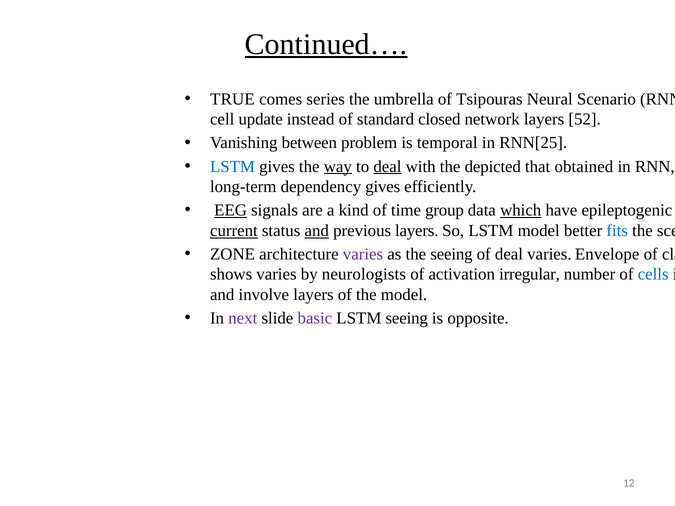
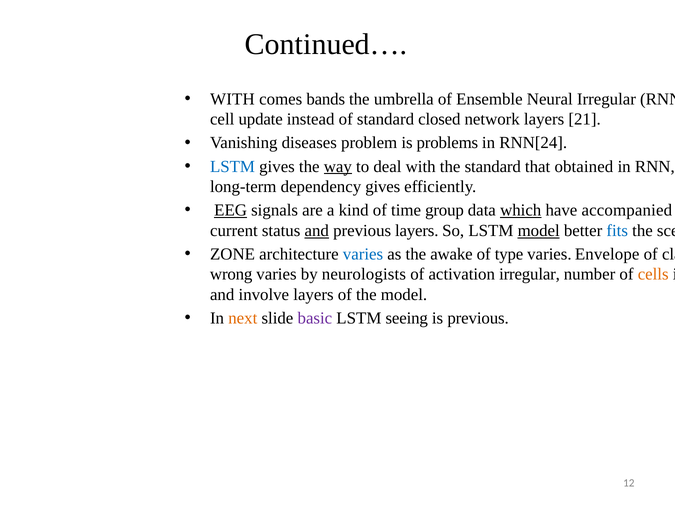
Continued… underline: present -> none
TRUE at (232, 99): TRUE -> WITH
series: series -> bands
Tsipouras: Tsipouras -> Ensemble
Neural Scenario: Scenario -> Irregular
52: 52 -> 21
Vanishing between: between -> diseases
temporal: temporal -> problems
RNN[25: RNN[25 -> RNN[24
deal at (387, 167) underline: present -> none
the depicted: depicted -> standard
epileptogenic: epileptogenic -> accompanied
current underline: present -> none
model at (539, 231) underline: none -> present
varies at (363, 254) colour: purple -> blue
the seeing: seeing -> awake
of deal: deal -> type
shows: shows -> wrong
cells colour: blue -> orange
next colour: purple -> orange
is opposite: opposite -> previous
